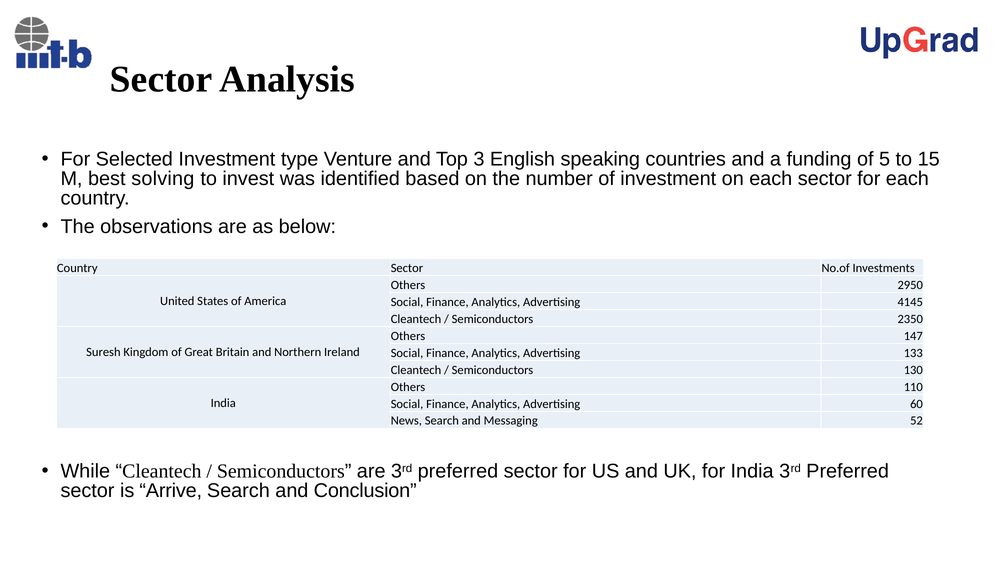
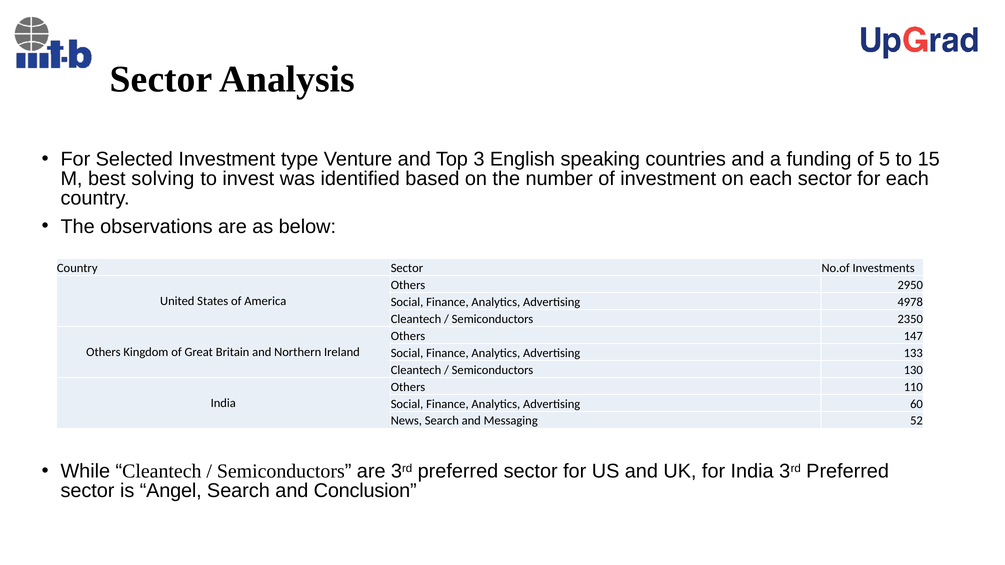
4145: 4145 -> 4978
Suresh at (103, 352): Suresh -> Others
Arrive: Arrive -> Angel
